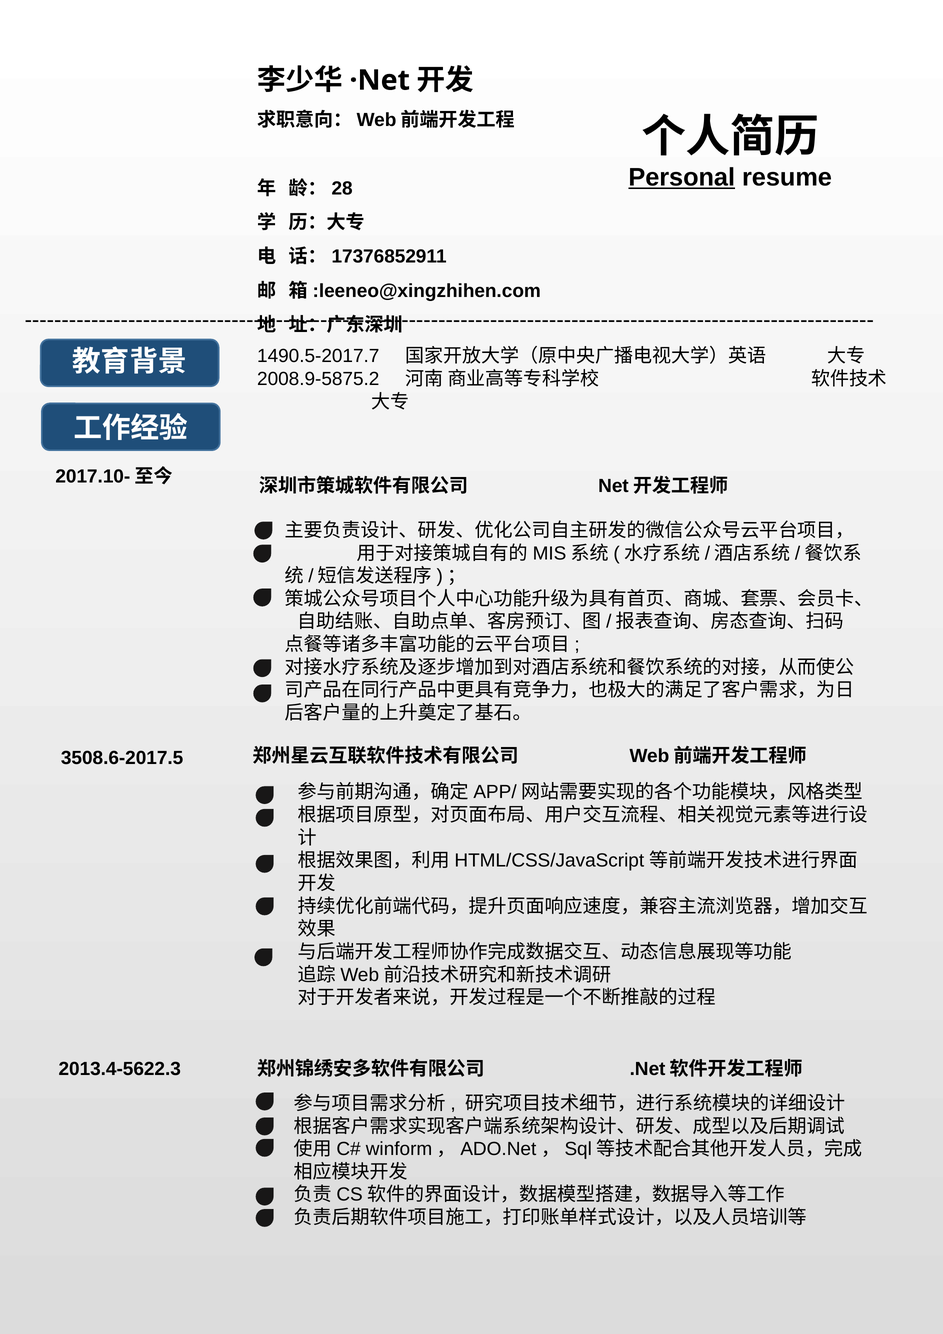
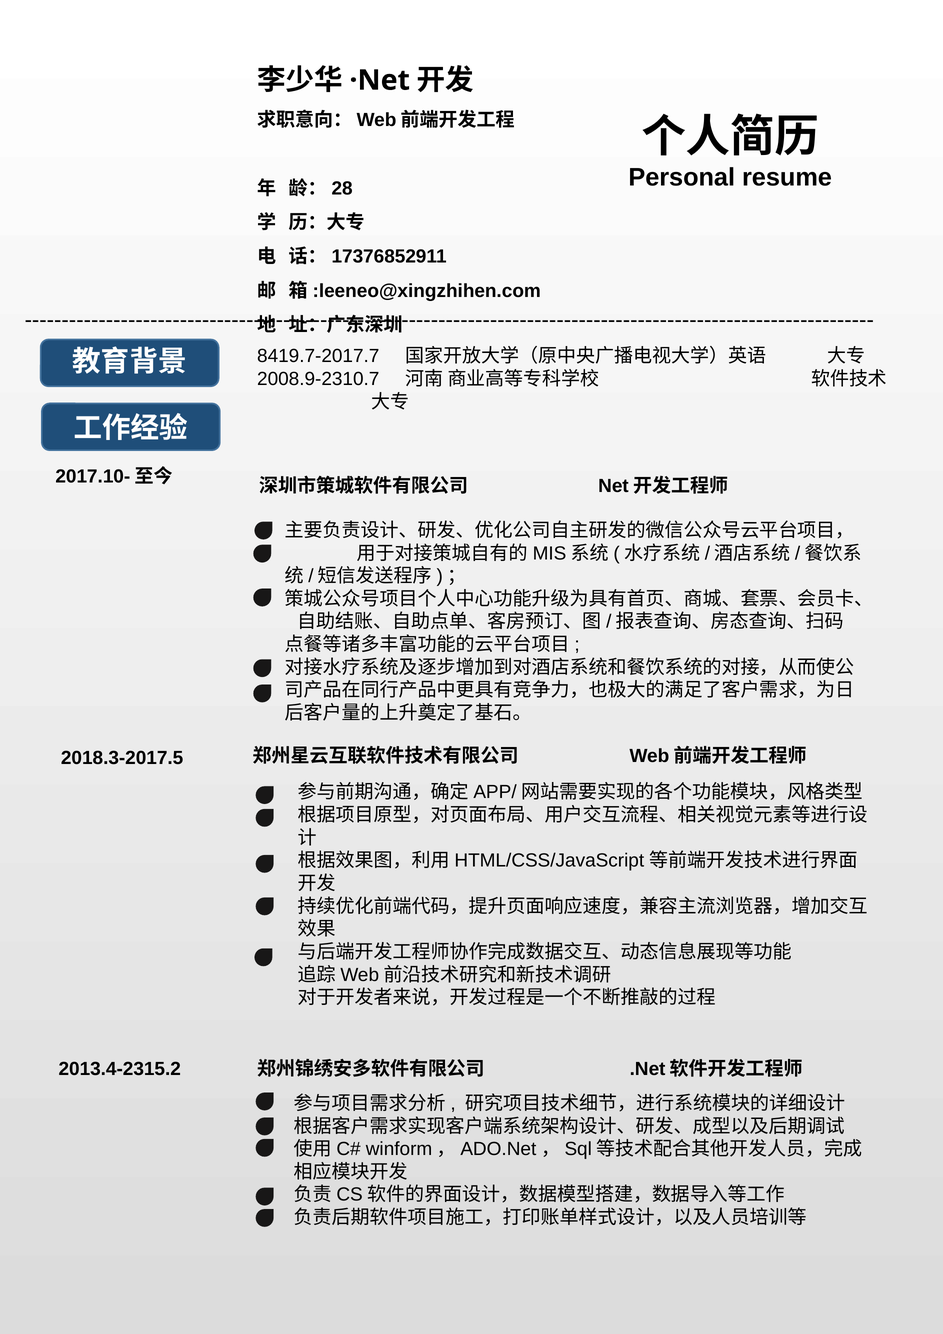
Personal underline: present -> none
1490.5-2017.7: 1490.5-2017.7 -> 8419.7-2017.7
2008.9-5875.2: 2008.9-5875.2 -> 2008.9-2310.7
3508.6-2017.5: 3508.6-2017.5 -> 2018.3-2017.5
2013.4-5622.3: 2013.4-5622.3 -> 2013.4-2315.2
